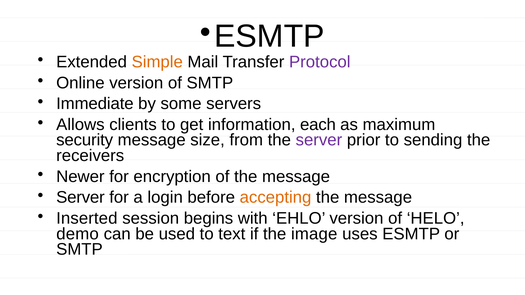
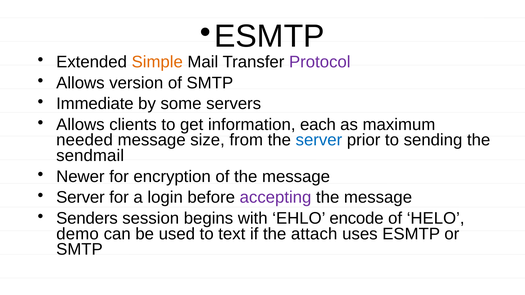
Online at (80, 83): Online -> Allows
security: security -> needed
server at (319, 140) colour: purple -> blue
receivers: receivers -> sendmail
accepting colour: orange -> purple
Inserted: Inserted -> Senders
EHLO version: version -> encode
image: image -> attach
